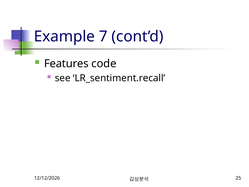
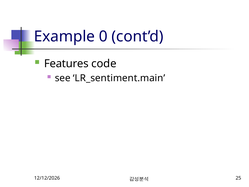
7: 7 -> 0
LR_sentiment.recall: LR_sentiment.recall -> LR_sentiment.main
